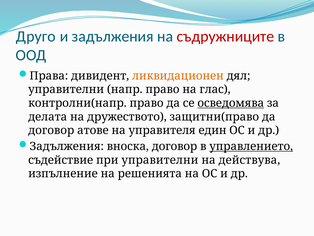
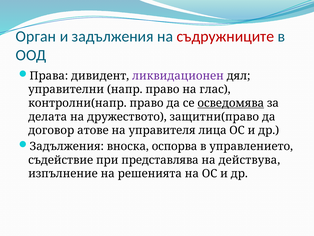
Друго: Друго -> Орган
ликвидационен colour: orange -> purple
един: един -> лица
вноска договор: договор -> оспорва
управлението underline: present -> none
при управителни: управителни -> представлява
